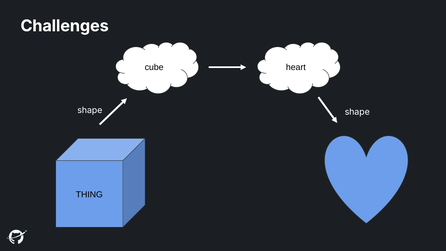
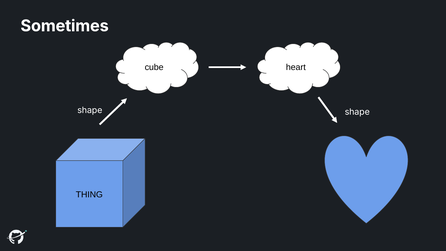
Challenges: Challenges -> Sometimes
